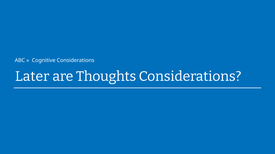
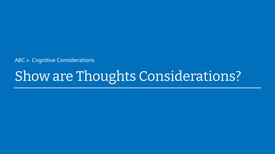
Later: Later -> Show
